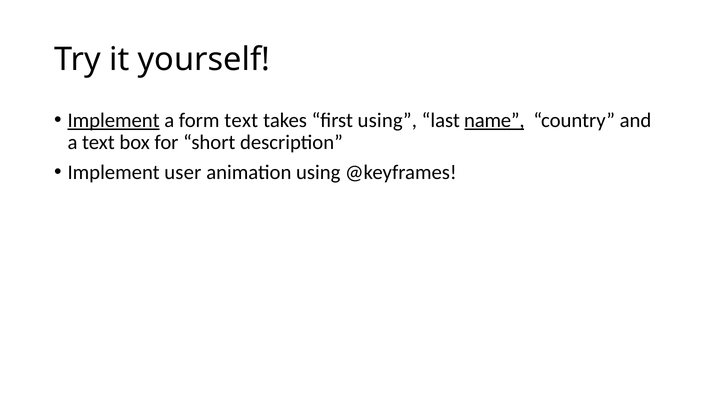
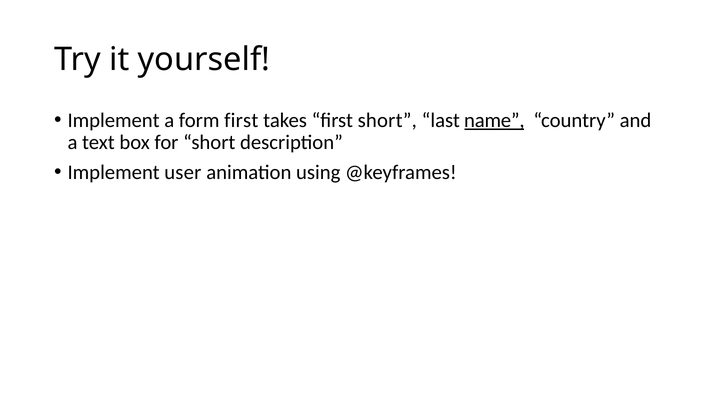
Implement at (114, 120) underline: present -> none
form text: text -> first
first using: using -> short
